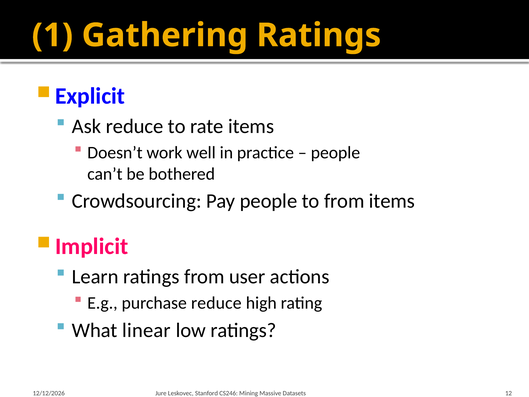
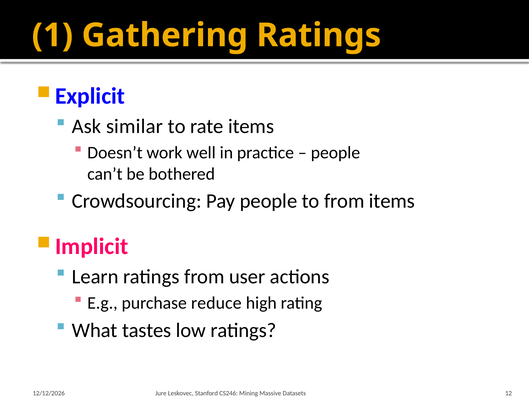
Ask reduce: reduce -> similar
linear: linear -> tastes
